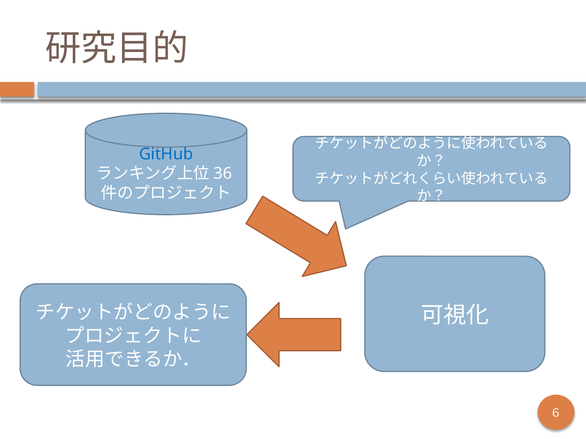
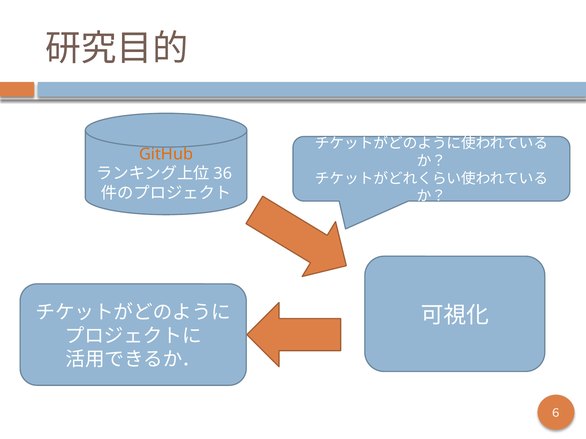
GitHub colour: blue -> orange
